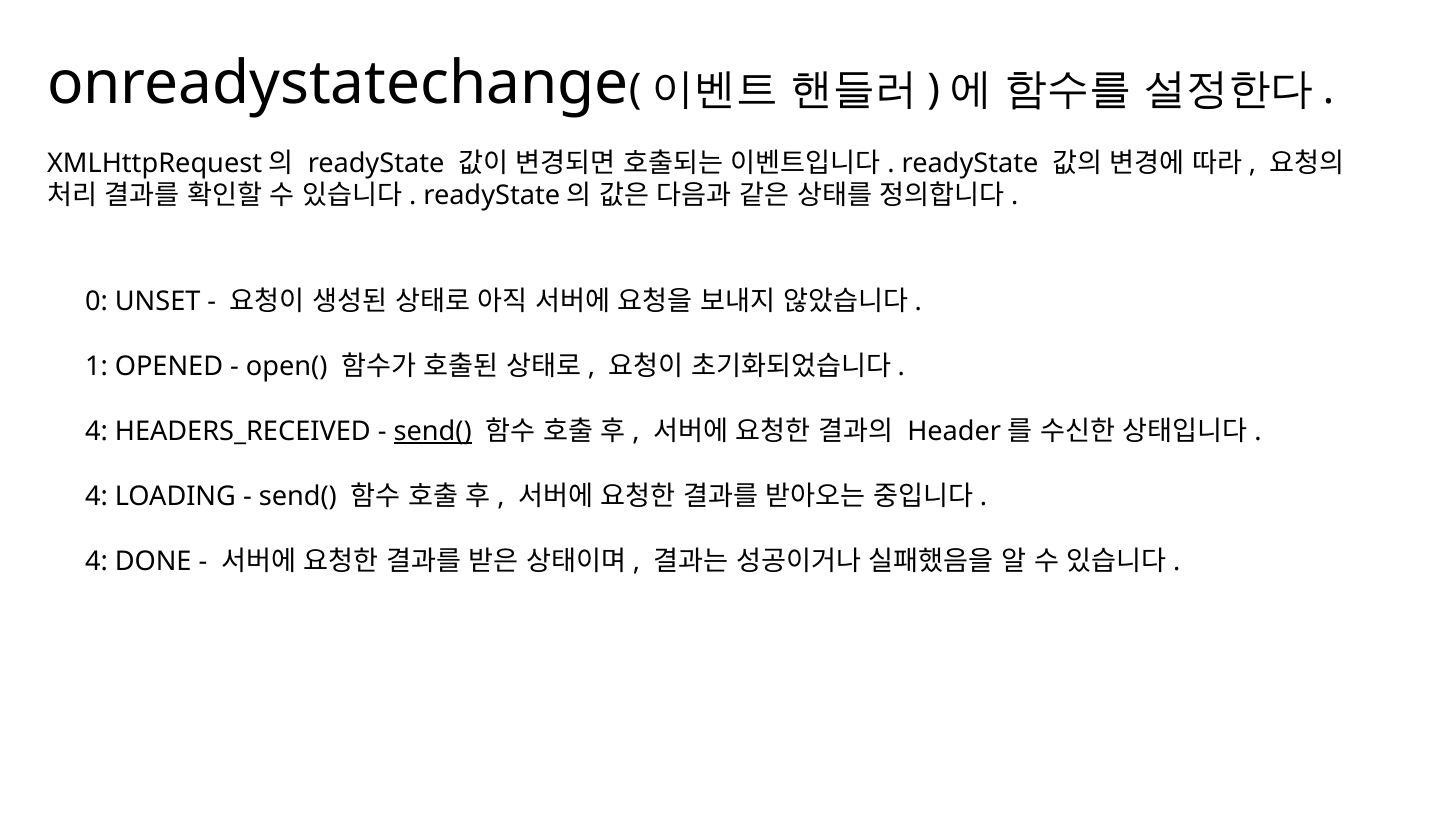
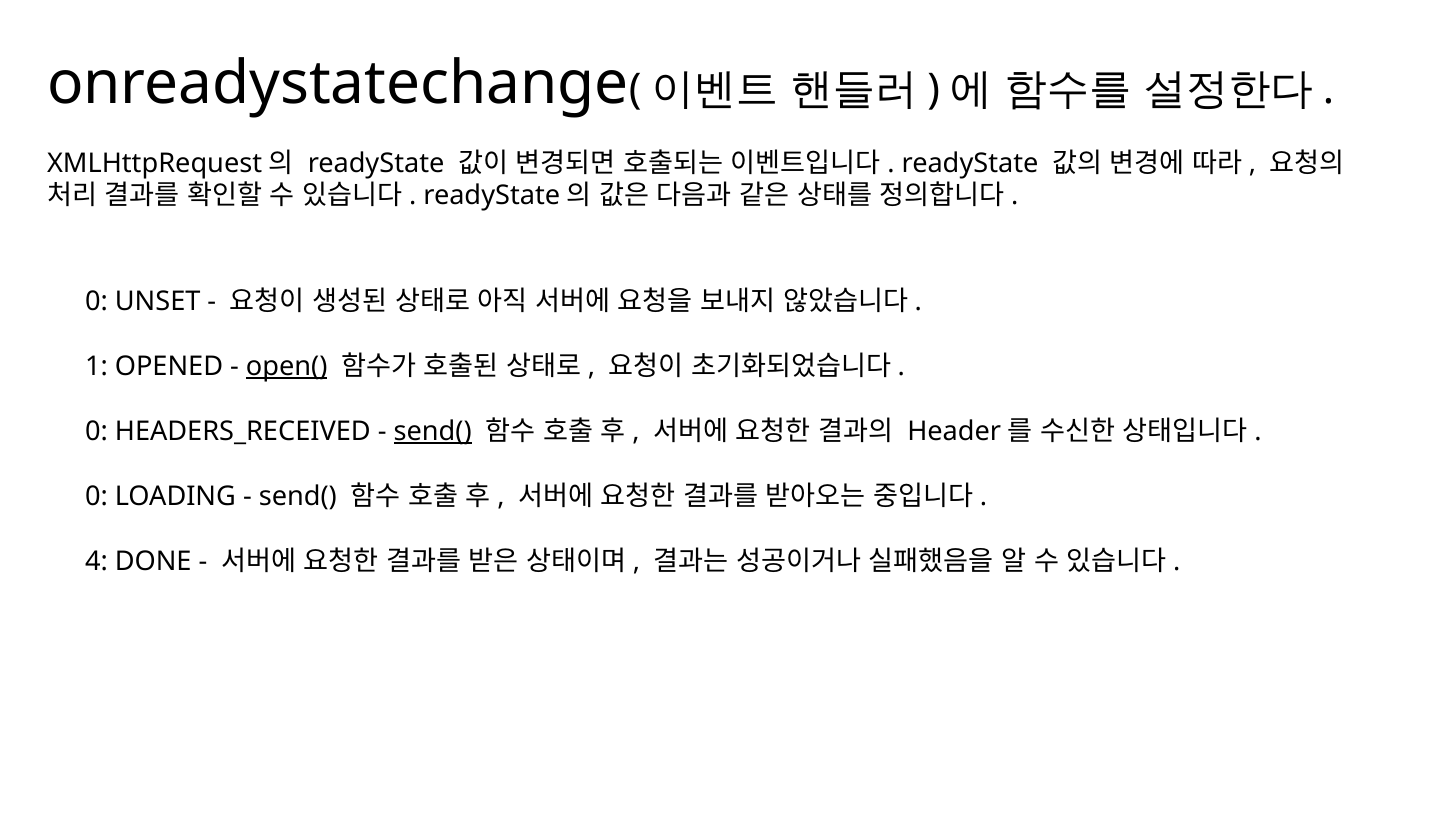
open( underline: none -> present
4 at (96, 432): 4 -> 0
4 at (96, 497): 4 -> 0
